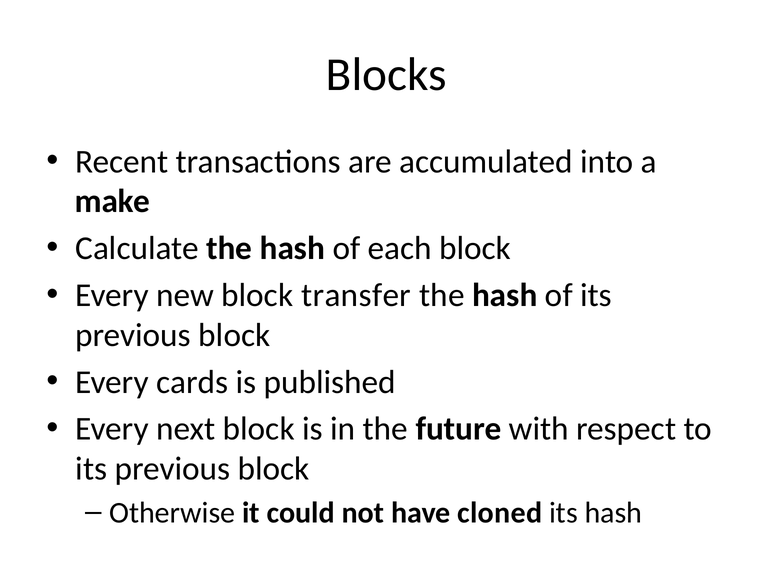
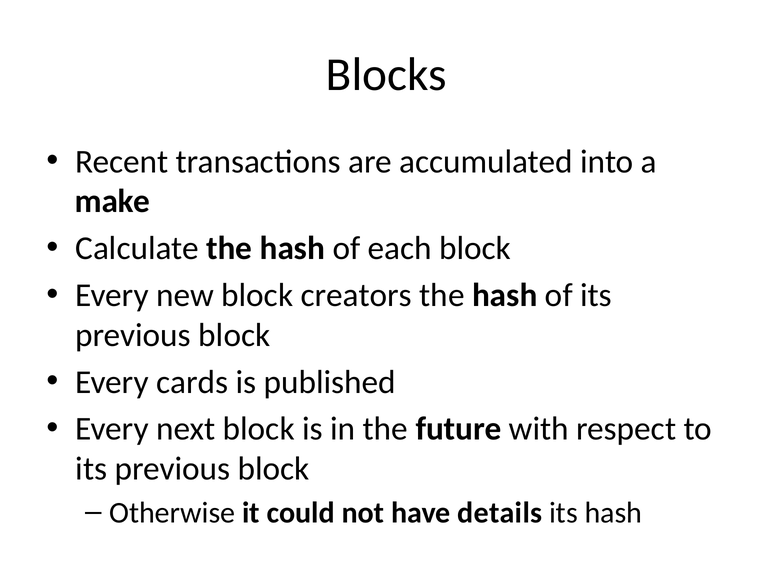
transfer: transfer -> creators
cloned: cloned -> details
